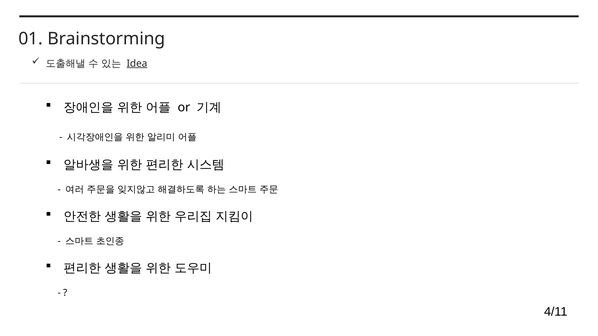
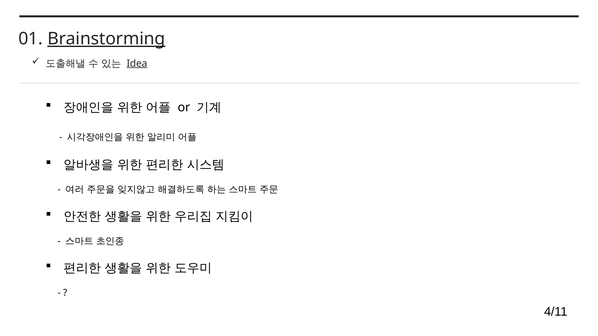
Brainstorming underline: none -> present
